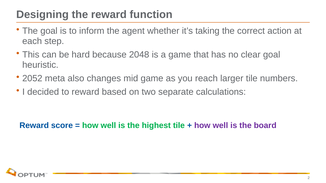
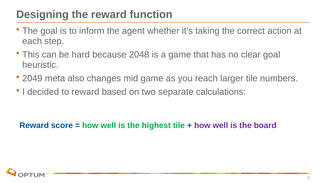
2052: 2052 -> 2049
